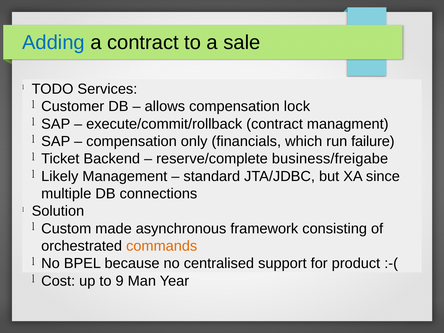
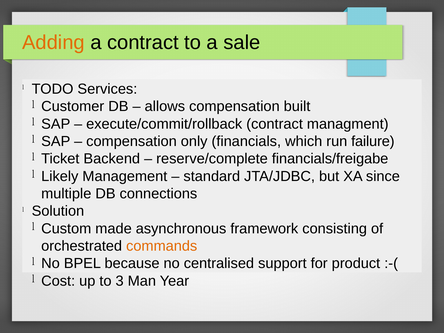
Adding colour: blue -> orange
lock: lock -> built
business/freigabe: business/freigabe -> financials/freigabe
9: 9 -> 3
